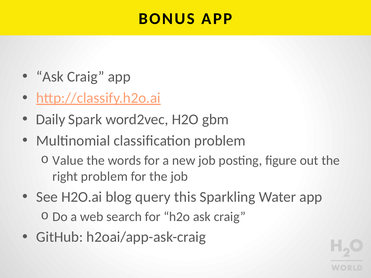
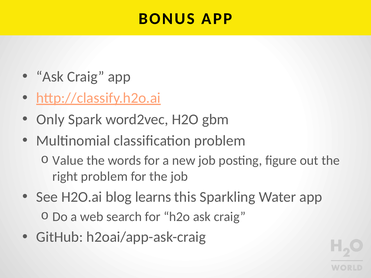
Daily: Daily -> Only
query: query -> learns
